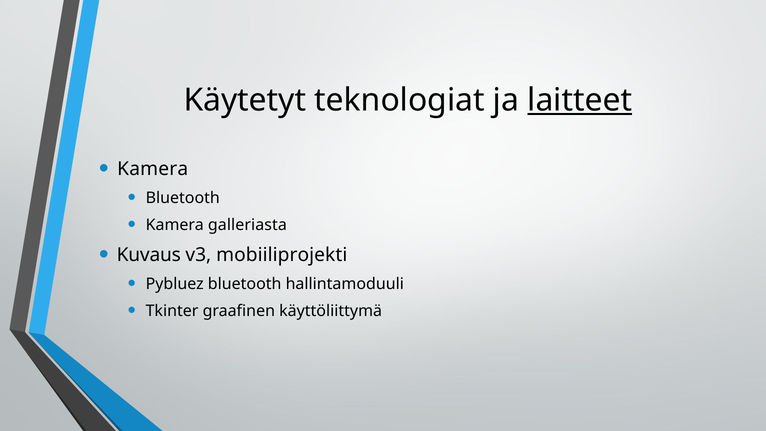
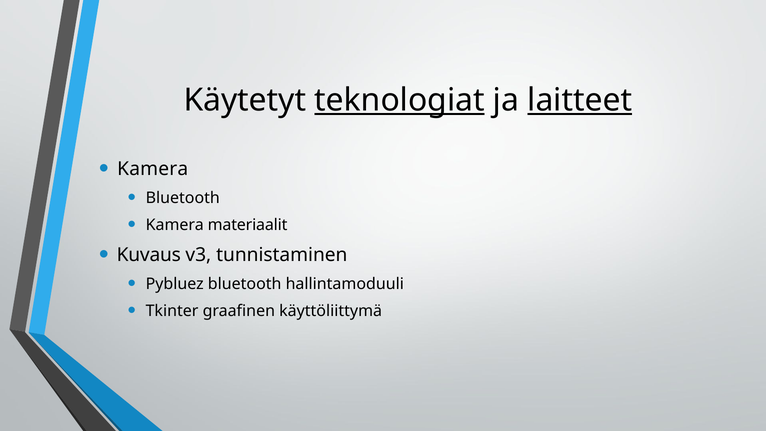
teknologiat underline: none -> present
galleriasta: galleriasta -> materiaalit
mobiiliprojekti: mobiiliprojekti -> tunnistaminen
